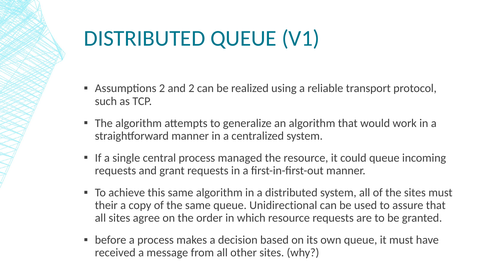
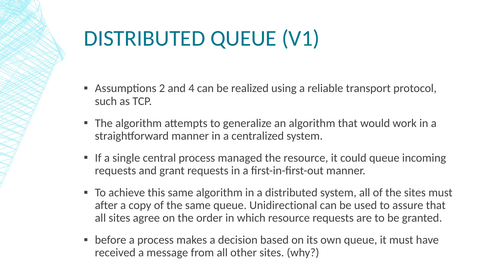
and 2: 2 -> 4
their: their -> after
